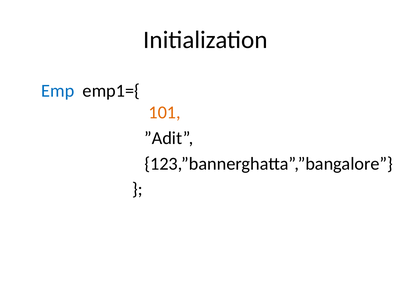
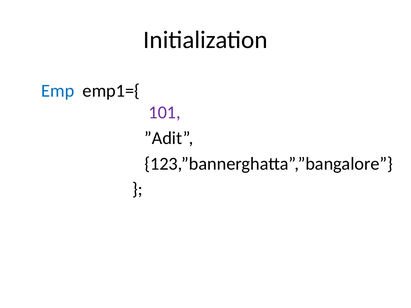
101 colour: orange -> purple
